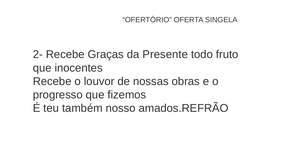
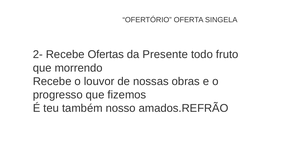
Graças: Graças -> Ofertas
inocentes: inocentes -> morrendo
